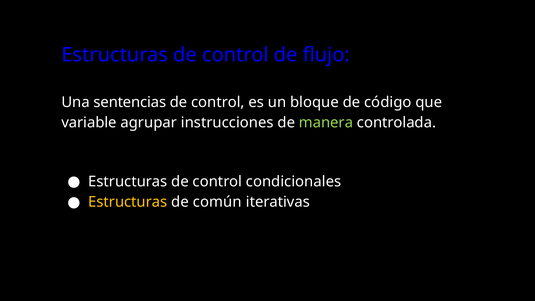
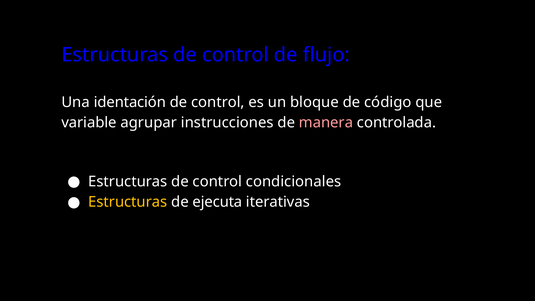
sentencias: sentencias -> identación
manera colour: light green -> pink
común: común -> ejecuta
